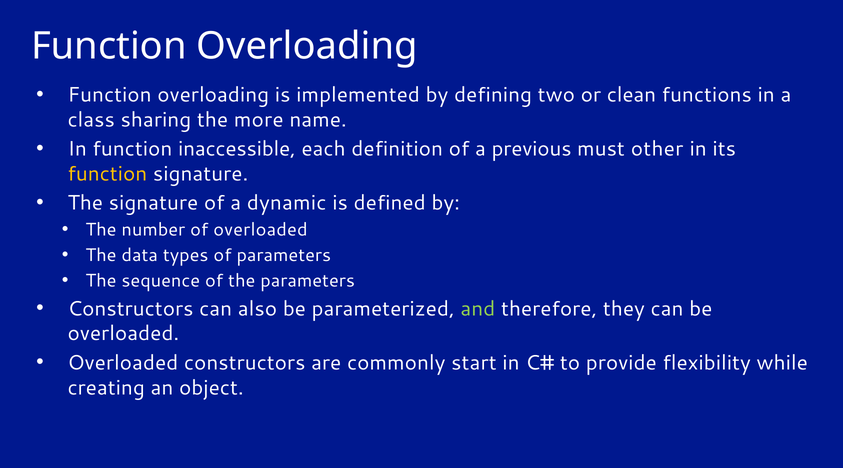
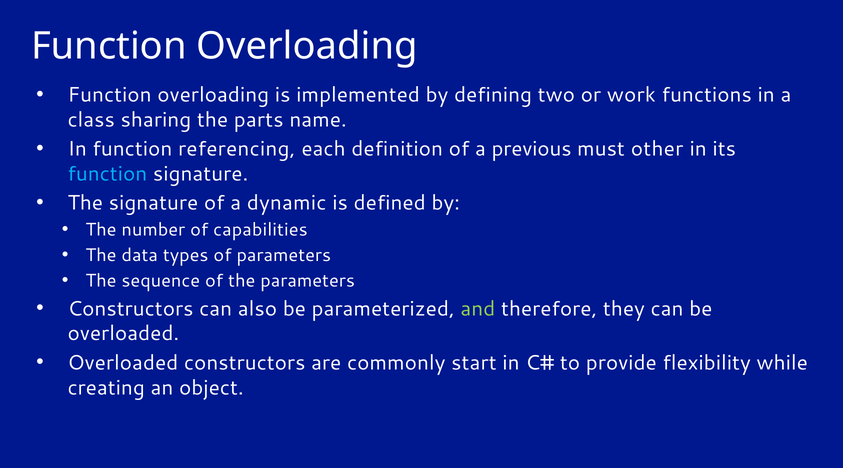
clean: clean -> work
more: more -> parts
inaccessible: inaccessible -> referencing
function at (107, 174) colour: yellow -> light blue
of overloaded: overloaded -> capabilities
